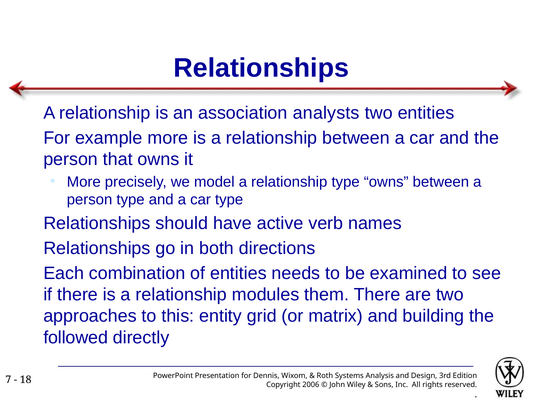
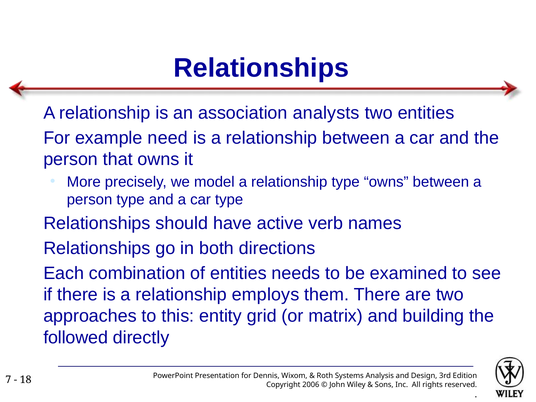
example more: more -> need
modules: modules -> employs
